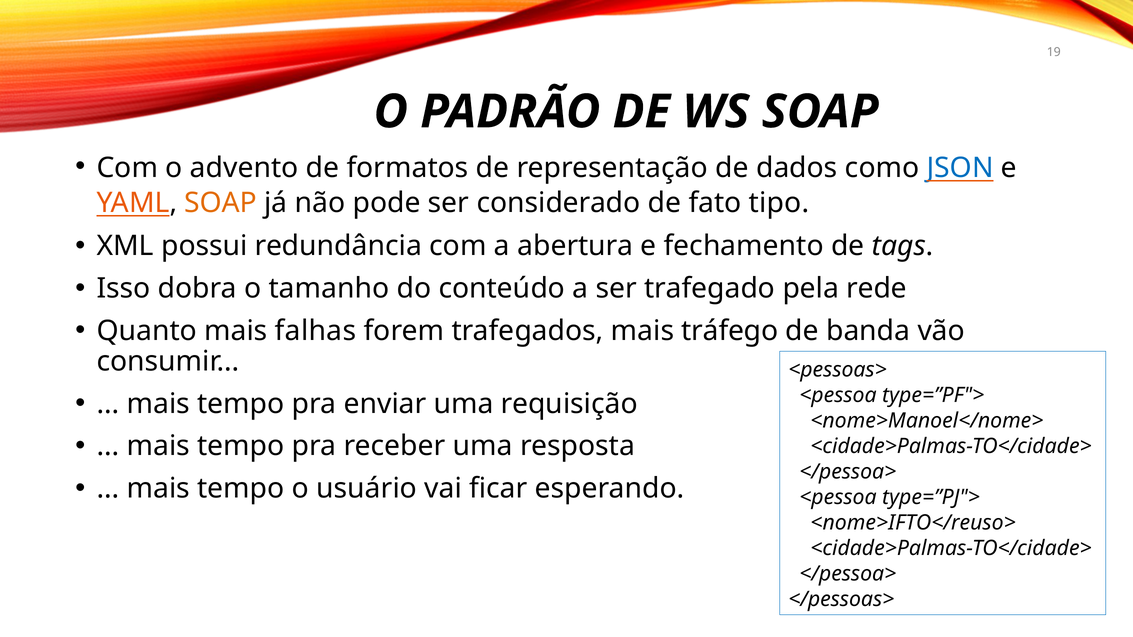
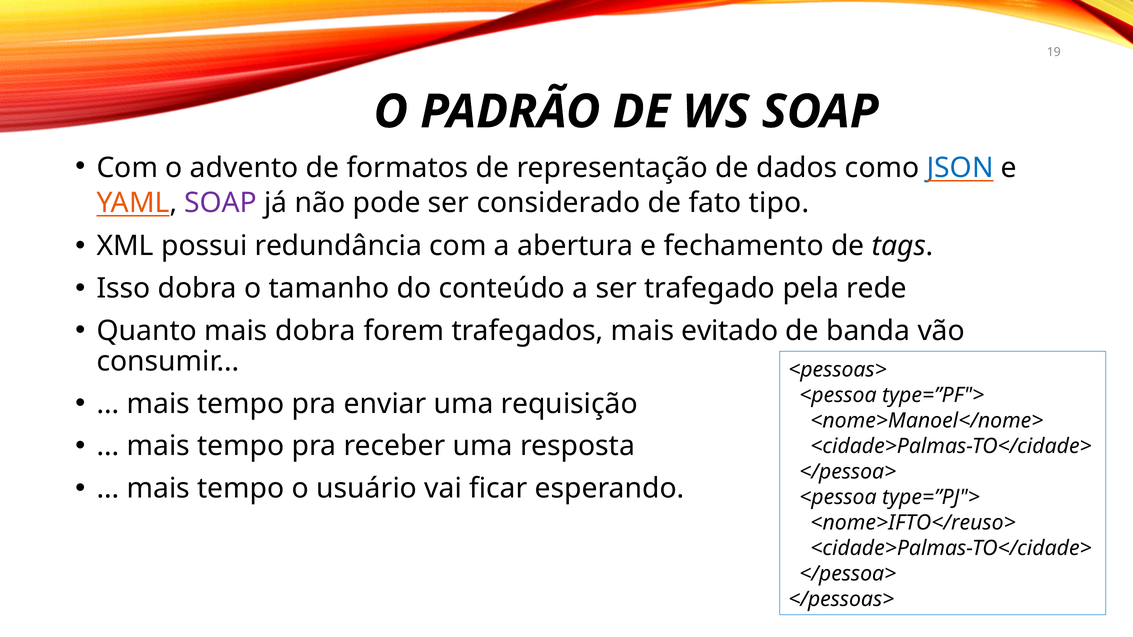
SOAP at (221, 203) colour: orange -> purple
mais falhas: falhas -> dobra
tráfego: tráfego -> evitado
